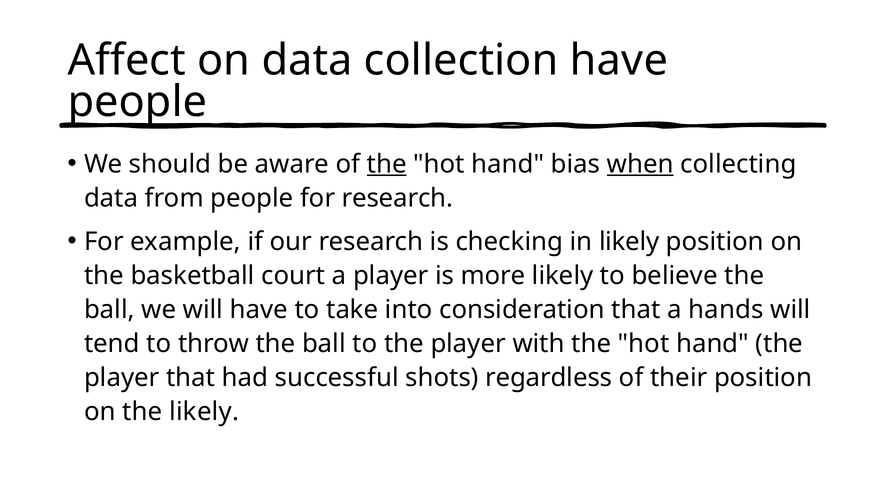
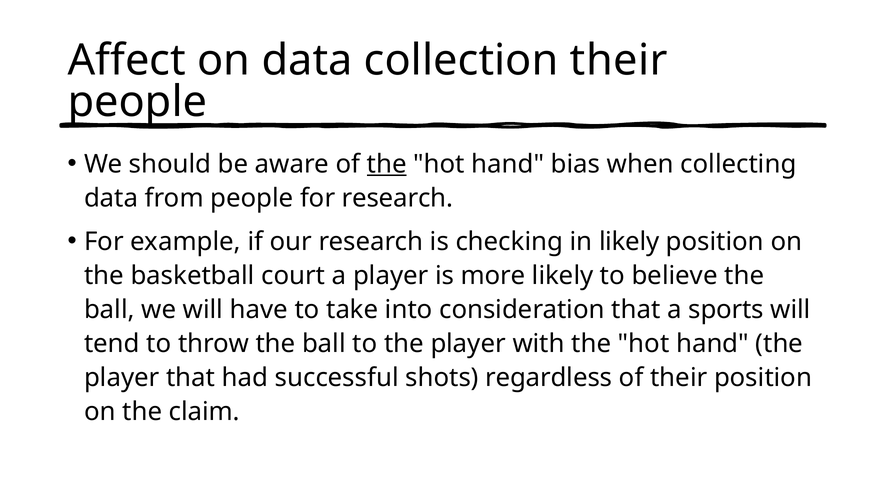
collection have: have -> their
when underline: present -> none
hands: hands -> sports
the likely: likely -> claim
